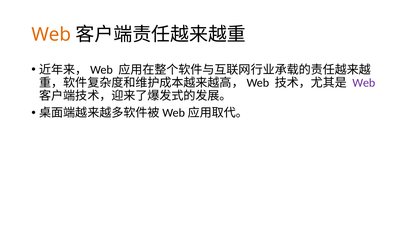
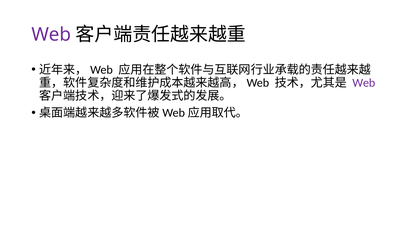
Web at (51, 35) colour: orange -> purple
